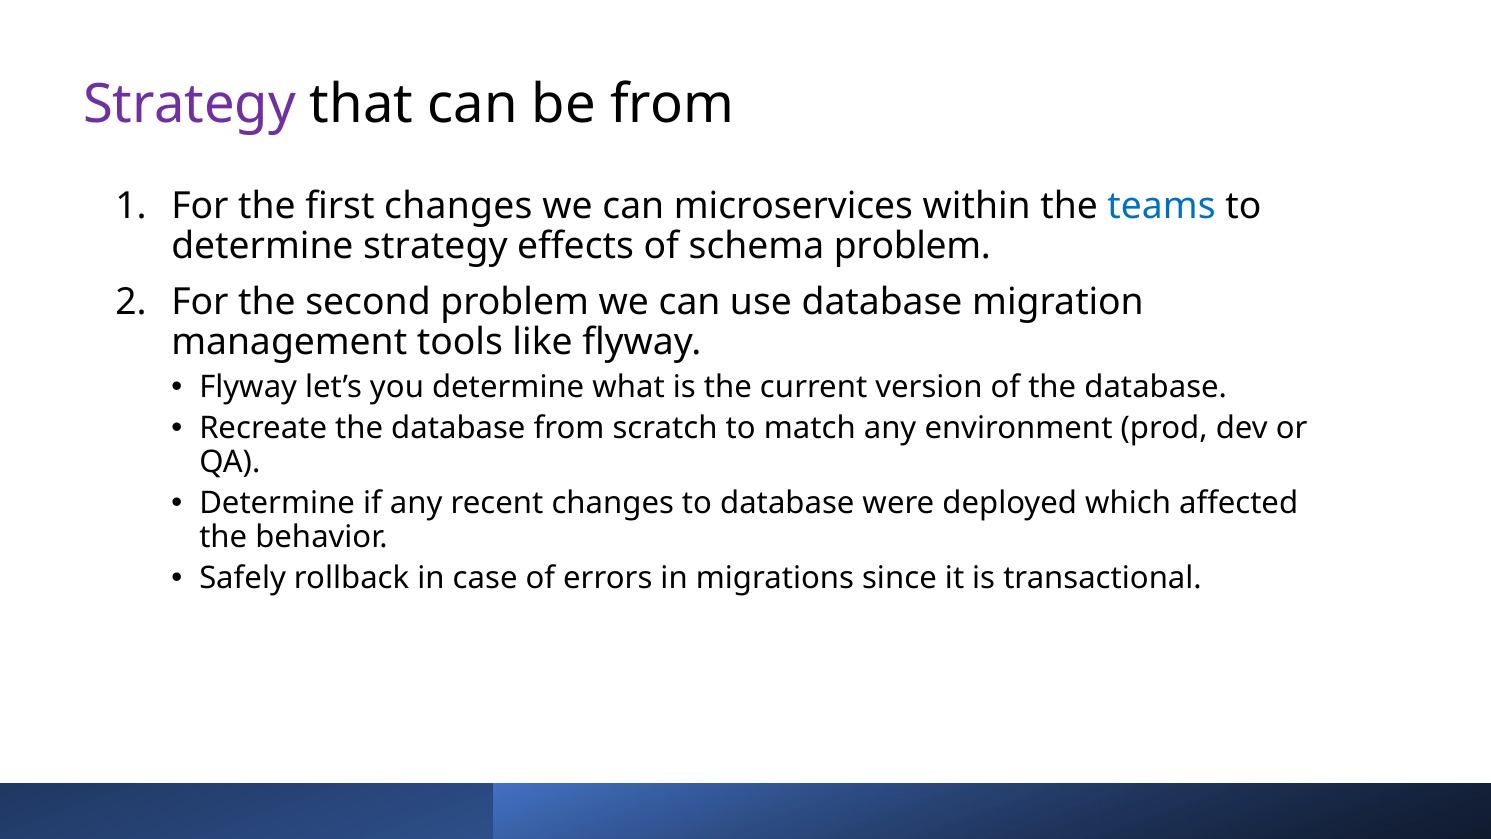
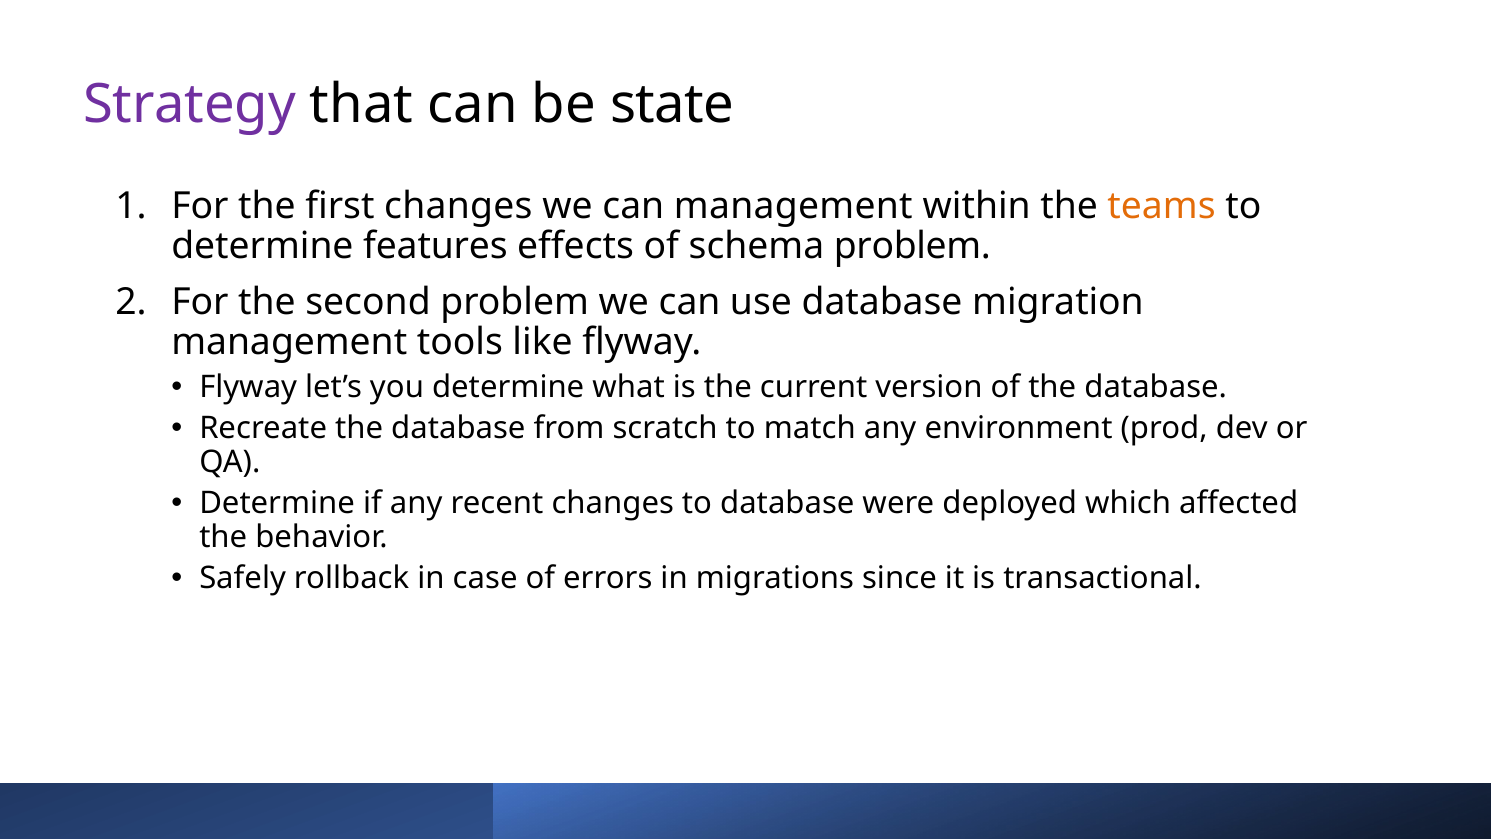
be from: from -> state
can microservices: microservices -> management
teams colour: blue -> orange
determine strategy: strategy -> features
